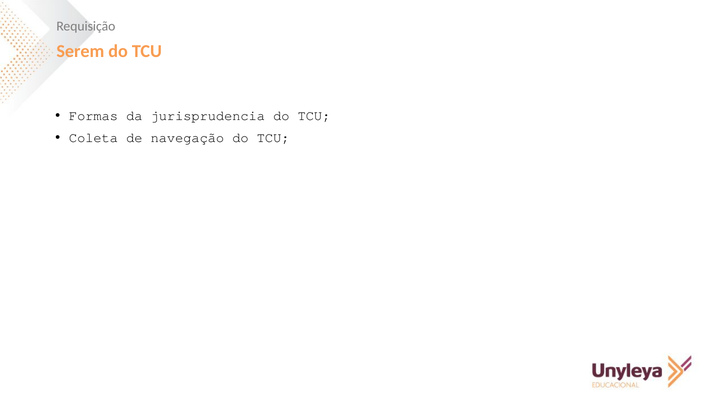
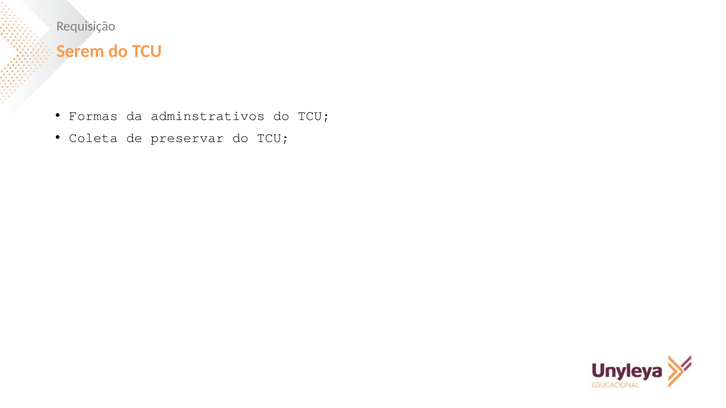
jurisprudencia: jurisprudencia -> adminstrativos
navegação: navegação -> preservar
